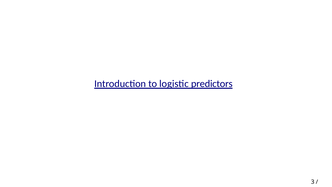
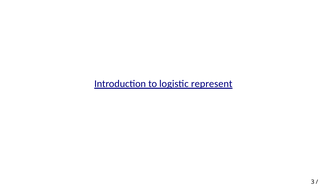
predictors: predictors -> represent
